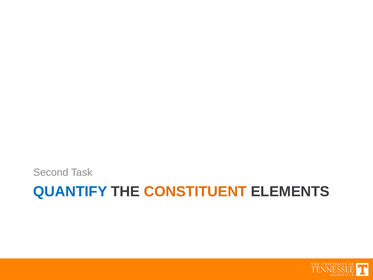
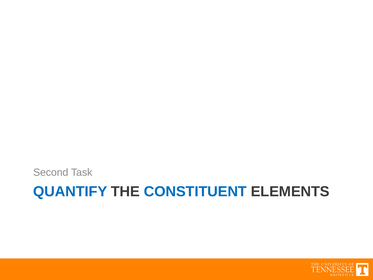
CONSTITUENT colour: orange -> blue
